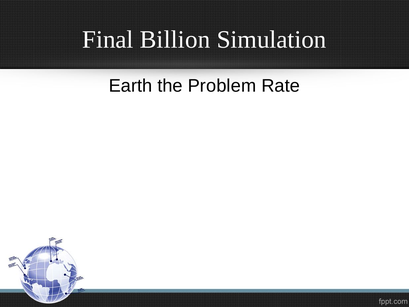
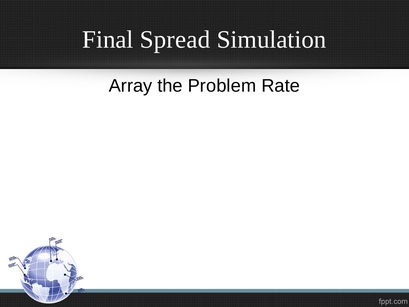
Billion: Billion -> Spread
Earth: Earth -> Array
